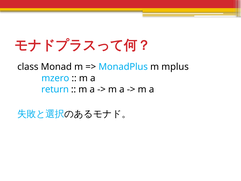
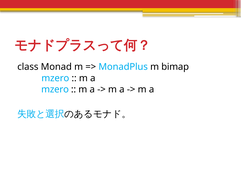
mplus: mplus -> bimap
return at (55, 89): return -> mzero
